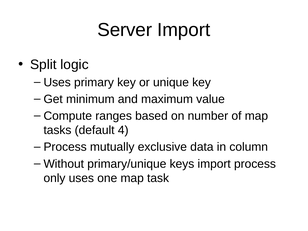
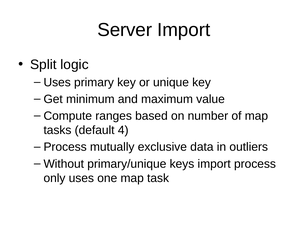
column: column -> outliers
